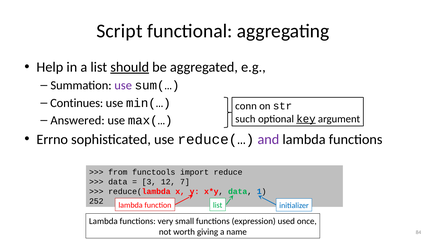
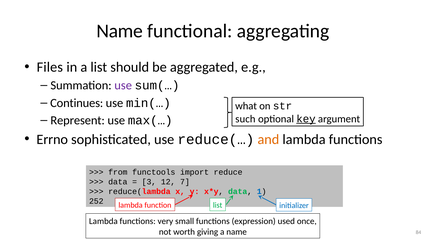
Script at (120, 31): Script -> Name
Help: Help -> Files
should underline: present -> none
conn: conn -> what
Answered: Answered -> Represent
and colour: purple -> orange
